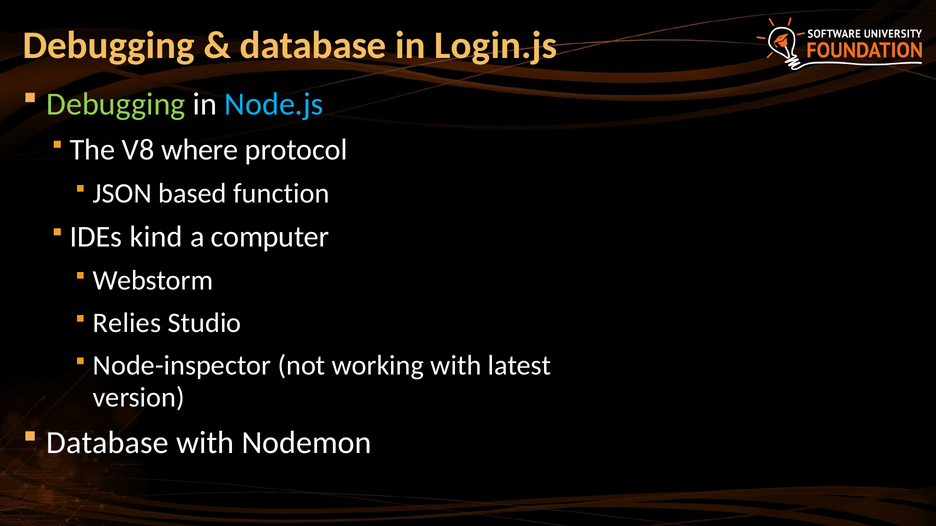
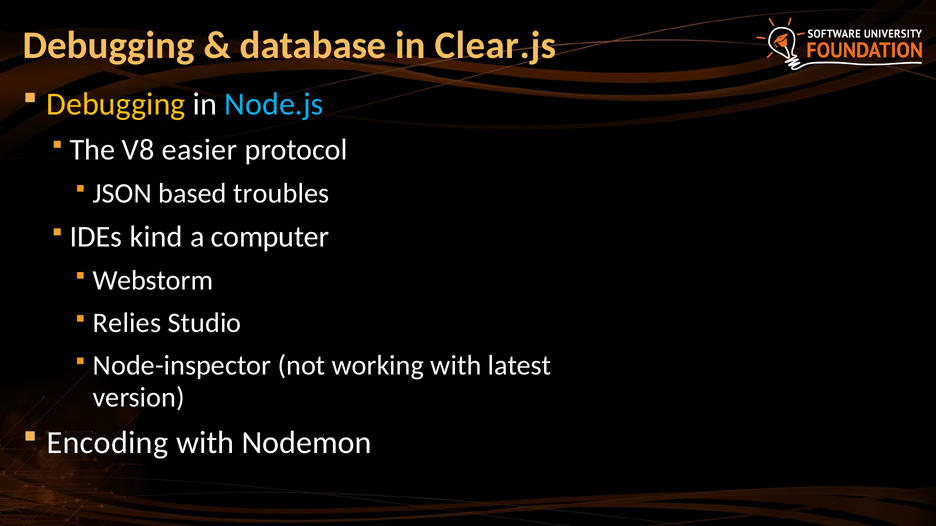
Login.js: Login.js -> Clear.js
Debugging at (116, 104) colour: light green -> yellow
where: where -> easier
function: function -> troubles
Database at (108, 443): Database -> Encoding
